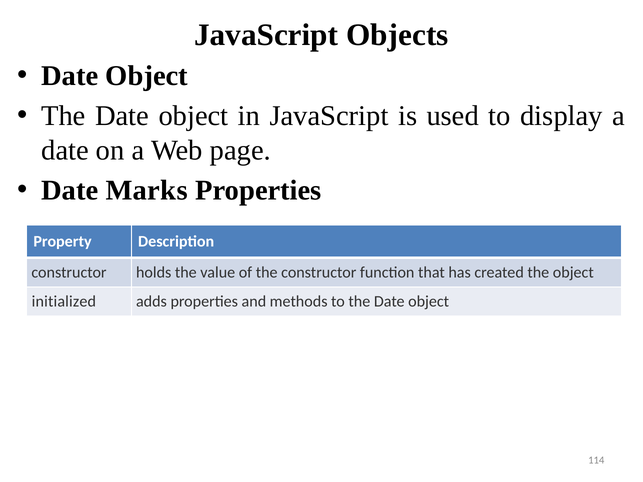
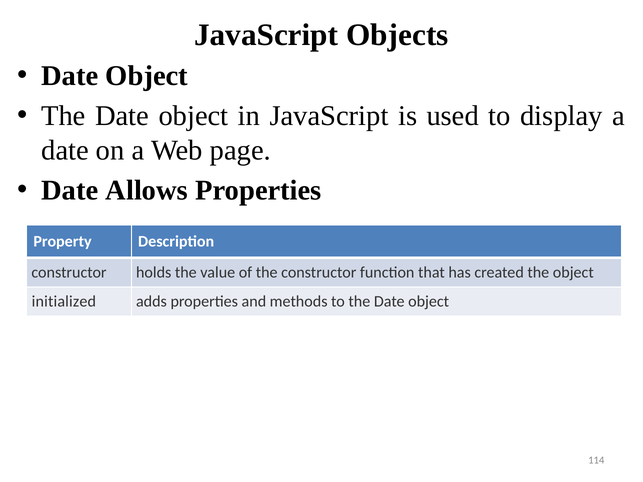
Marks: Marks -> Allows
